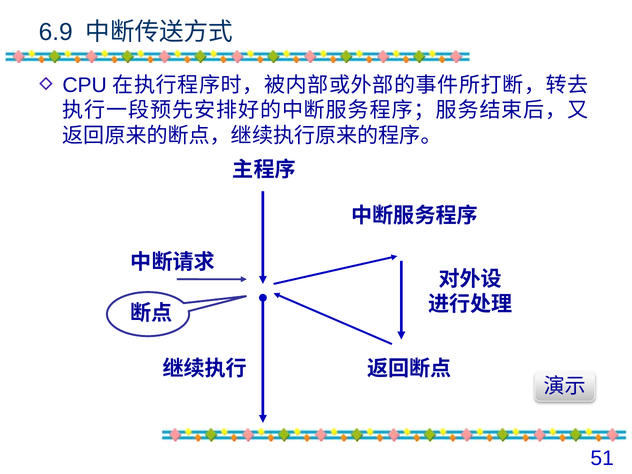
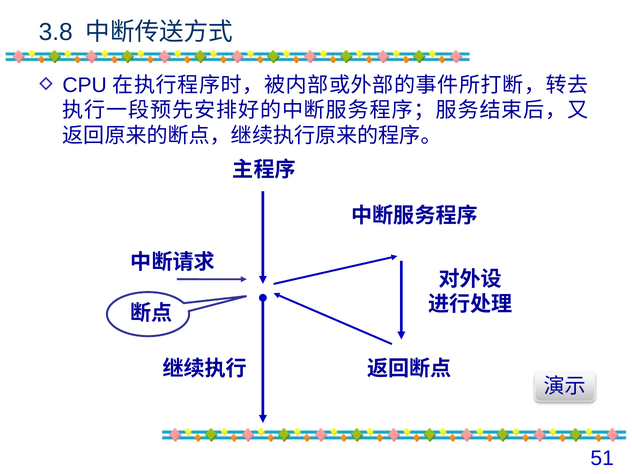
6.9: 6.9 -> 3.8
